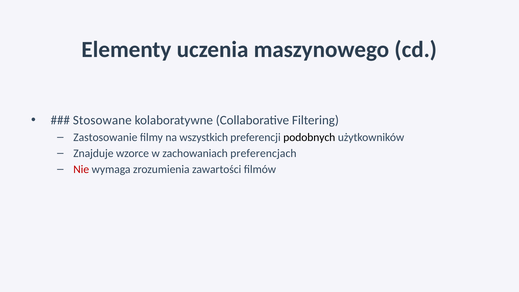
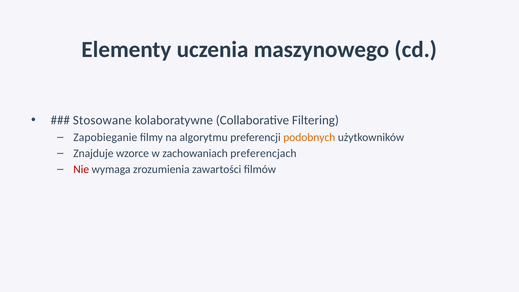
Zastosowanie: Zastosowanie -> Zapobieganie
wszystkich: wszystkich -> algorytmu
podobnych colour: black -> orange
